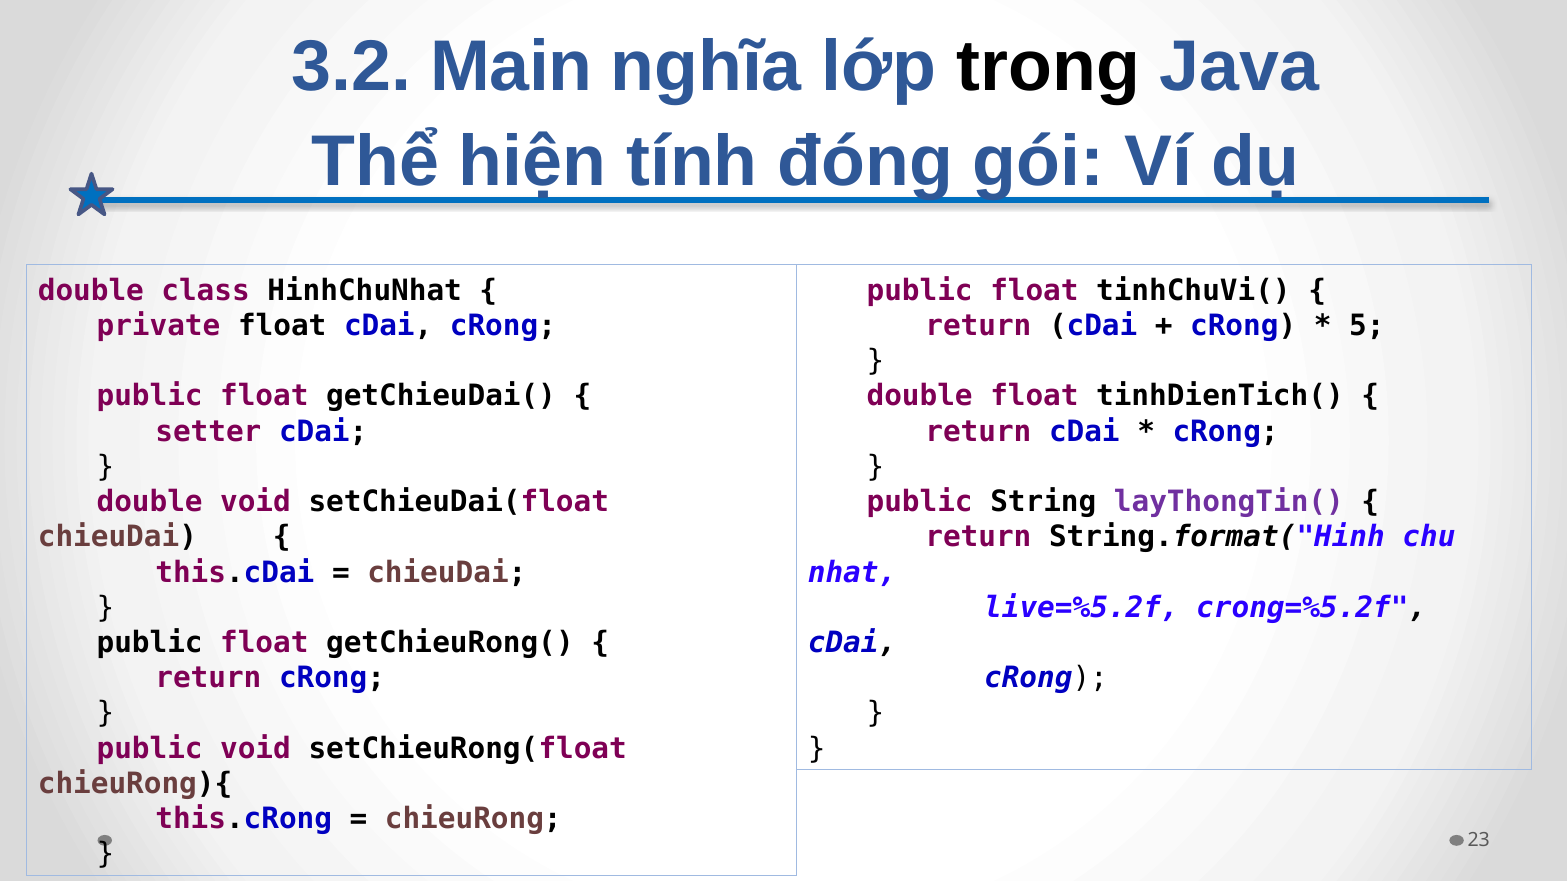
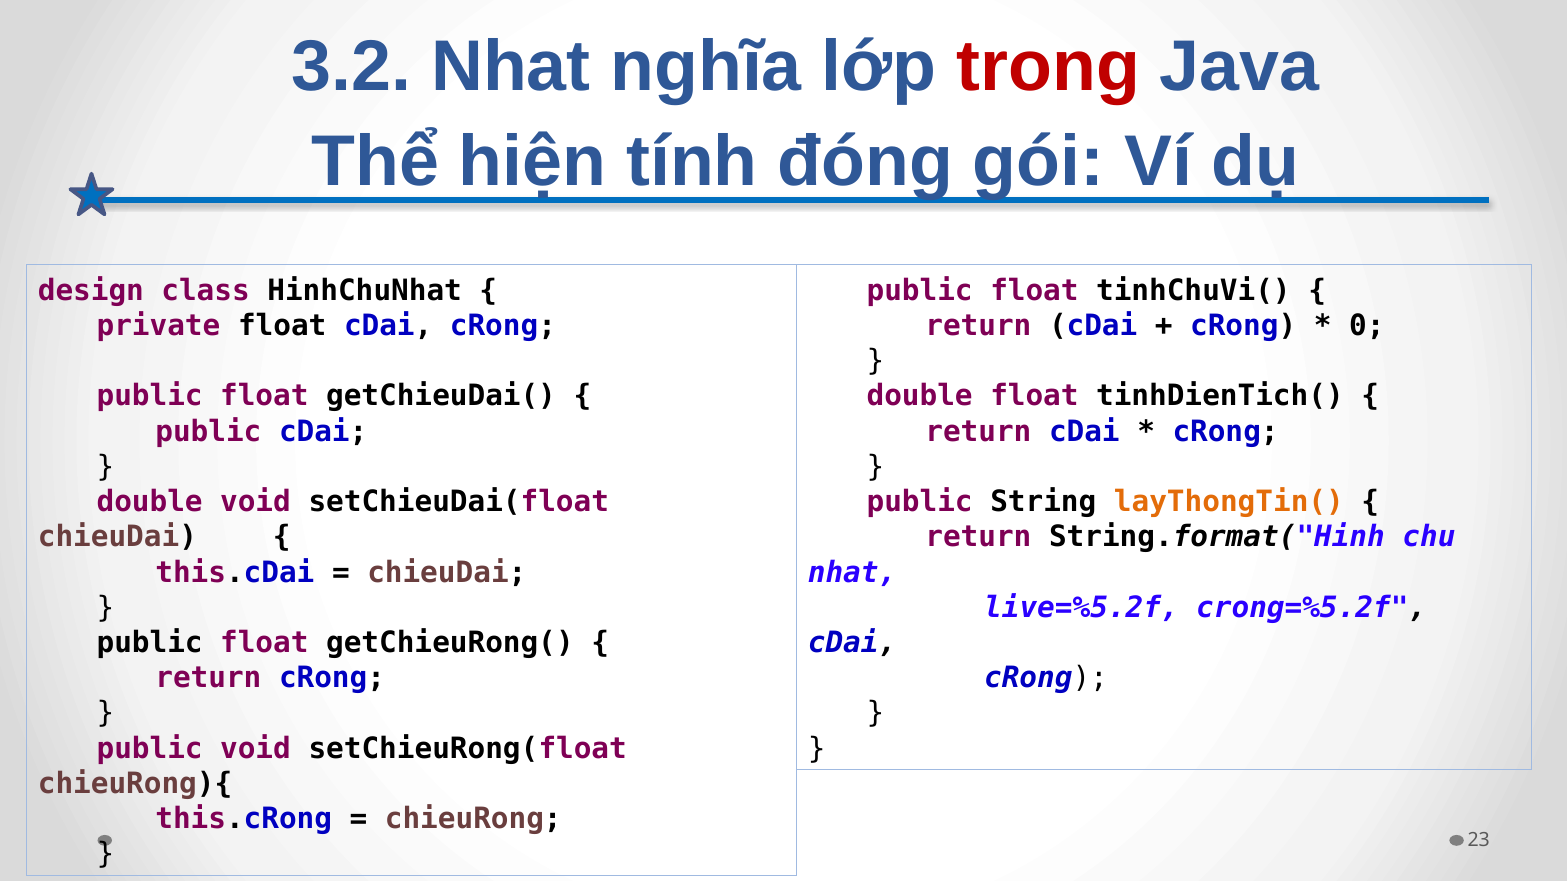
3.2 Main: Main -> Nhat
trong colour: black -> red
double at (91, 291): double -> design
5: 5 -> 0
setter at (208, 432): setter -> public
layThongTin( colour: purple -> orange
